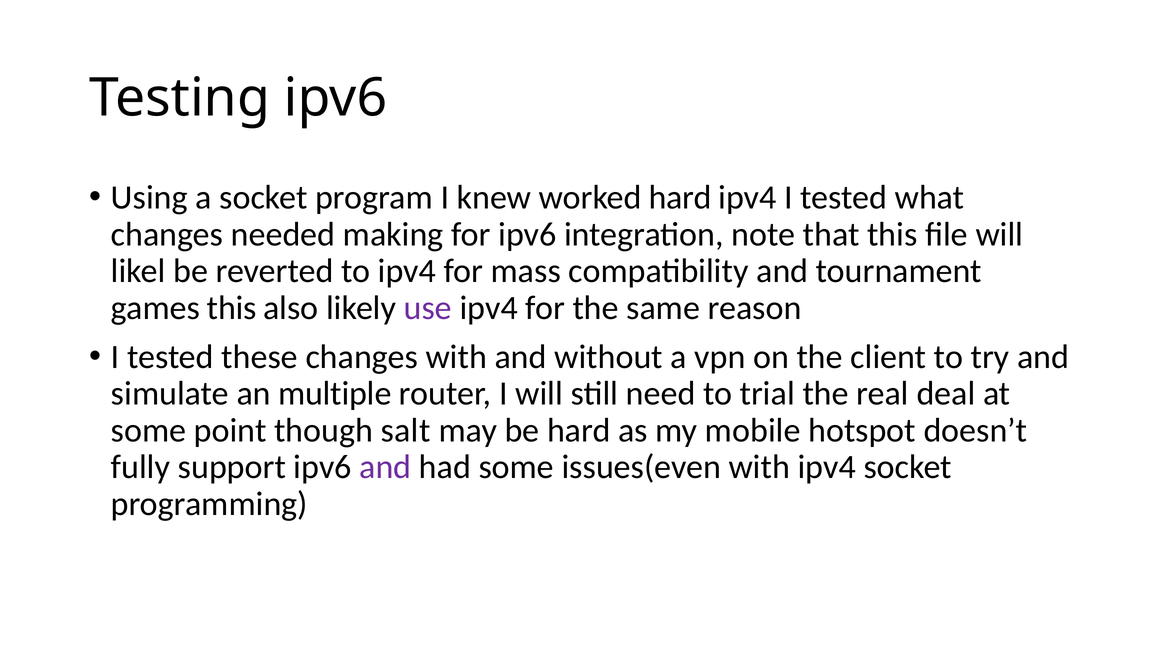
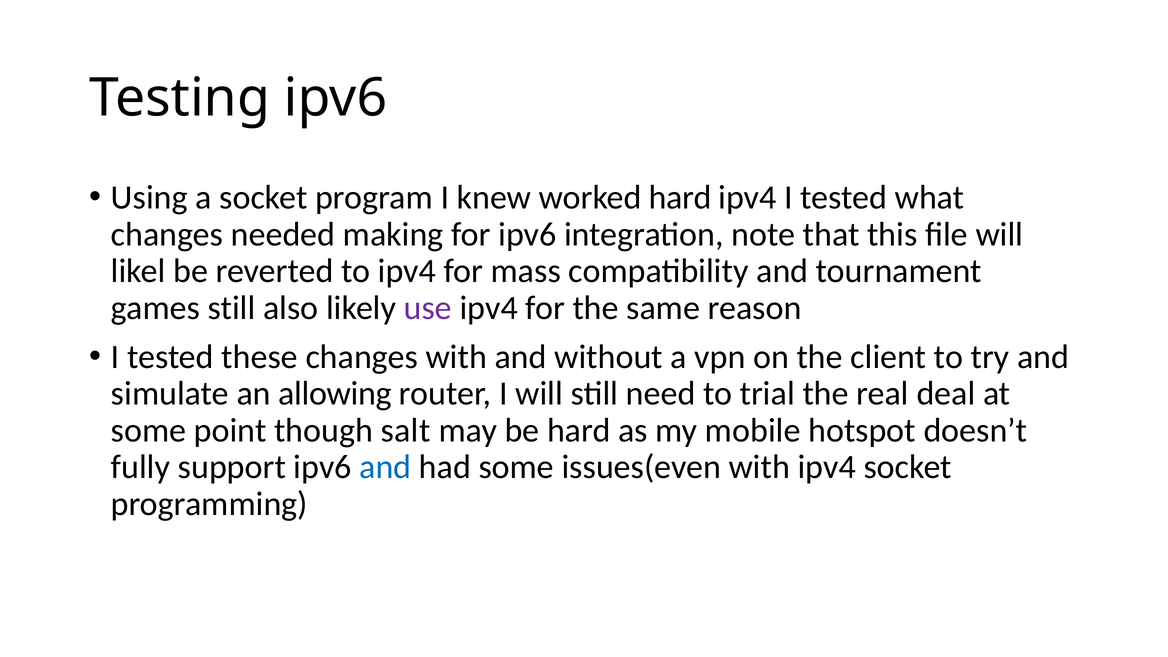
games this: this -> still
multiple: multiple -> allowing
and at (385, 467) colour: purple -> blue
